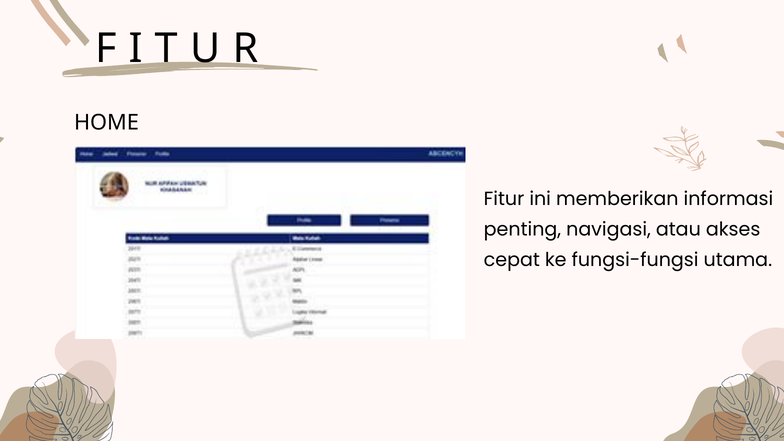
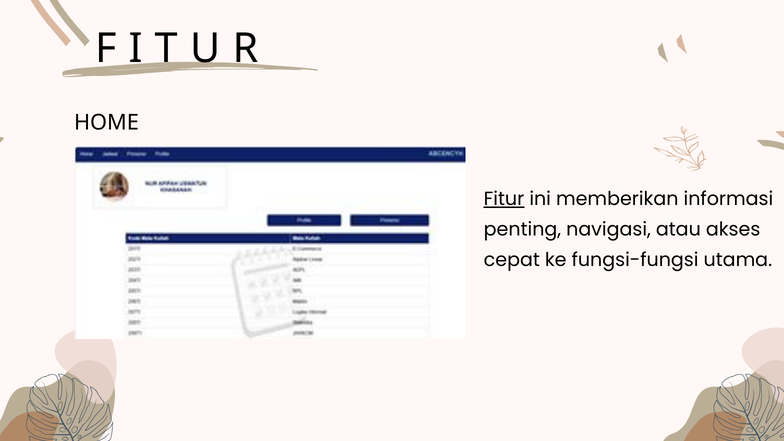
Fitur underline: none -> present
